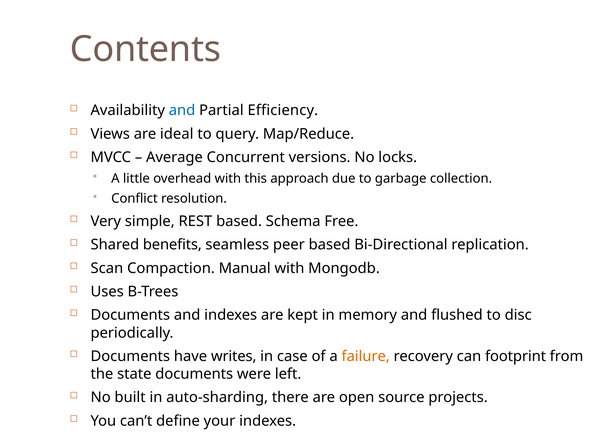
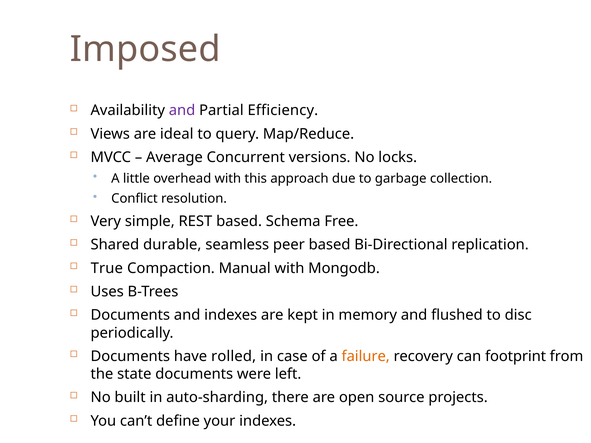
Contents: Contents -> Imposed
and at (182, 110) colour: blue -> purple
benefits: benefits -> durable
Scan: Scan -> True
writes: writes -> rolled
